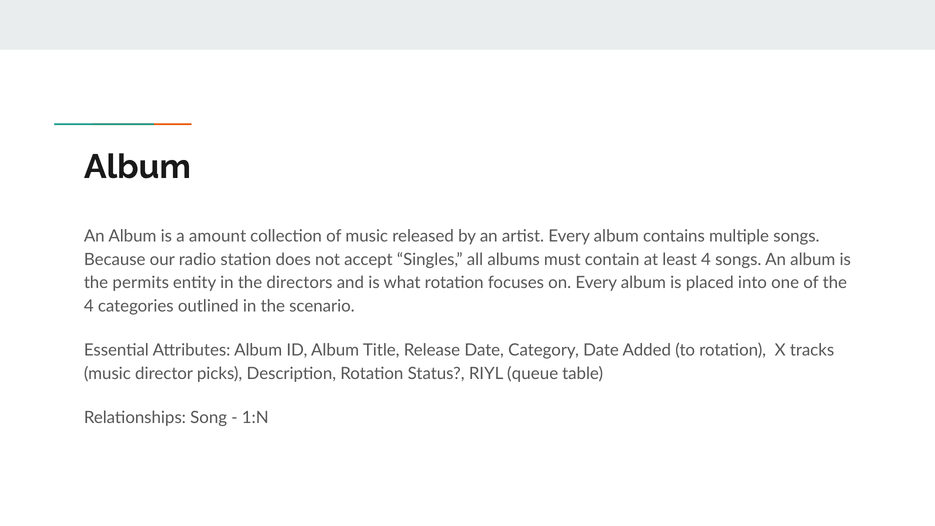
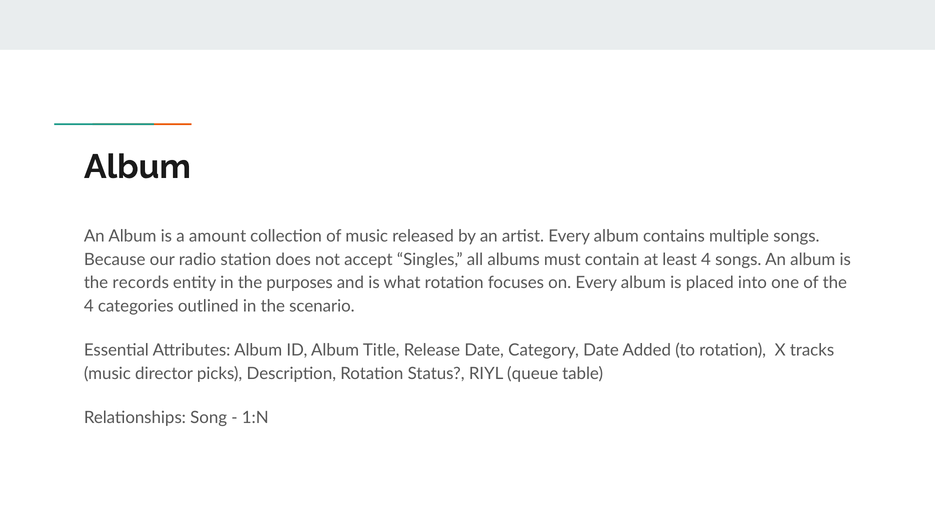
permits: permits -> records
directors: directors -> purposes
